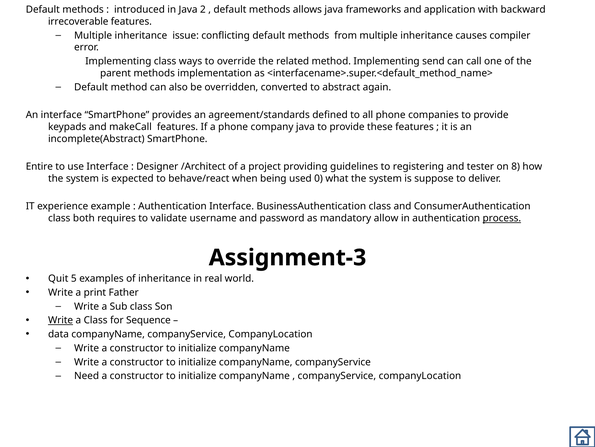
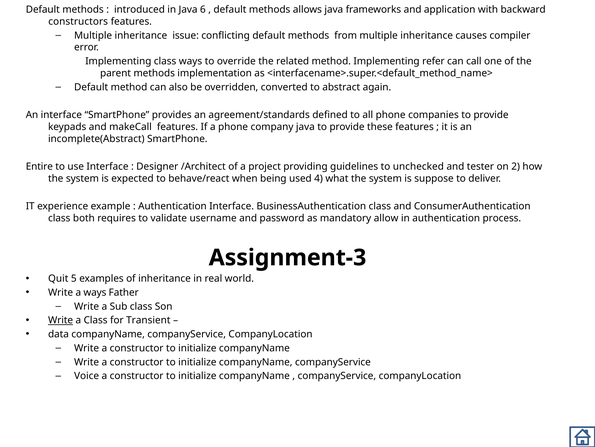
2: 2 -> 6
irrecoverable: irrecoverable -> constructors
send: send -> refer
registering: registering -> unchecked
8: 8 -> 2
0: 0 -> 4
process underline: present -> none
a print: print -> ways
Sequence: Sequence -> Transient
Need: Need -> Voice
